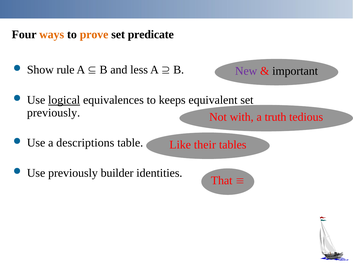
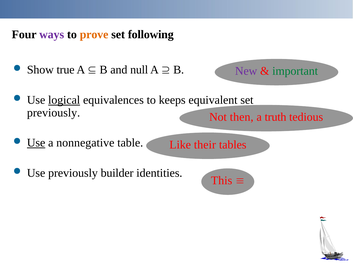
ways colour: orange -> purple
predicate: predicate -> following
rule: rule -> true
less: less -> null
important colour: black -> green
with: with -> then
Use at (36, 143) underline: none -> present
descriptions: descriptions -> nonnegative
That: That -> This
